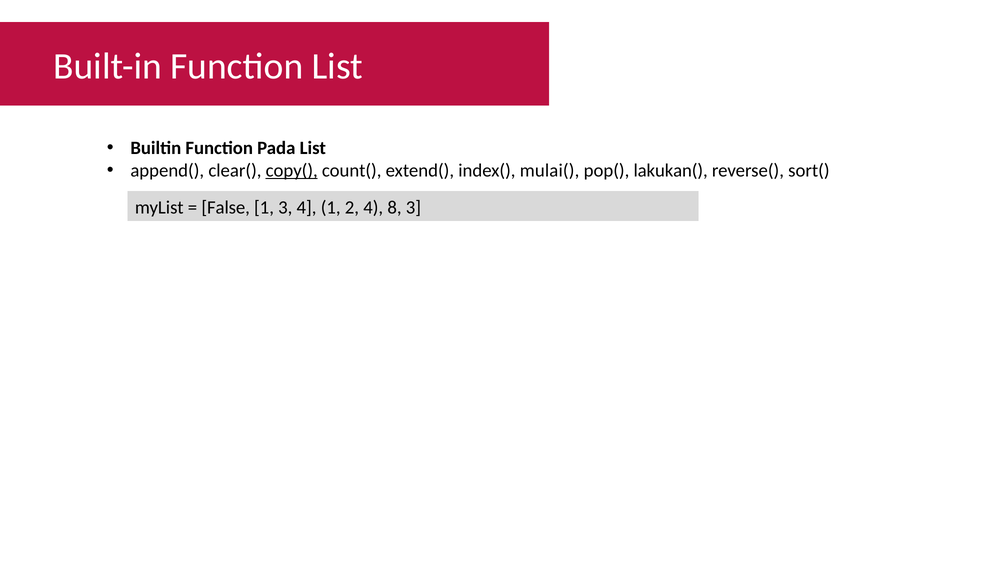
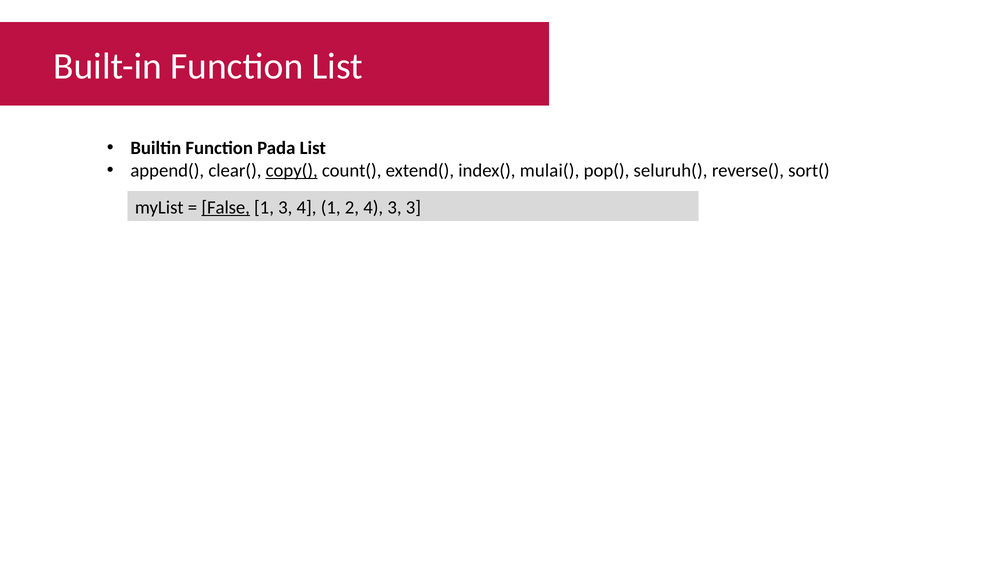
lakukan(: lakukan( -> seluruh(
False underline: none -> present
4 8: 8 -> 3
